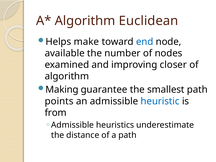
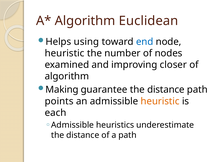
make: make -> using
available at (65, 53): available -> heuristic
guarantee the smallest: smallest -> distance
heuristic at (160, 101) colour: blue -> orange
from: from -> each
